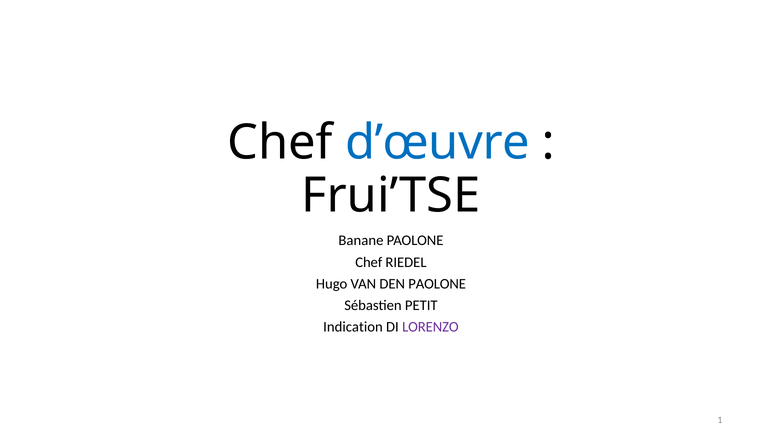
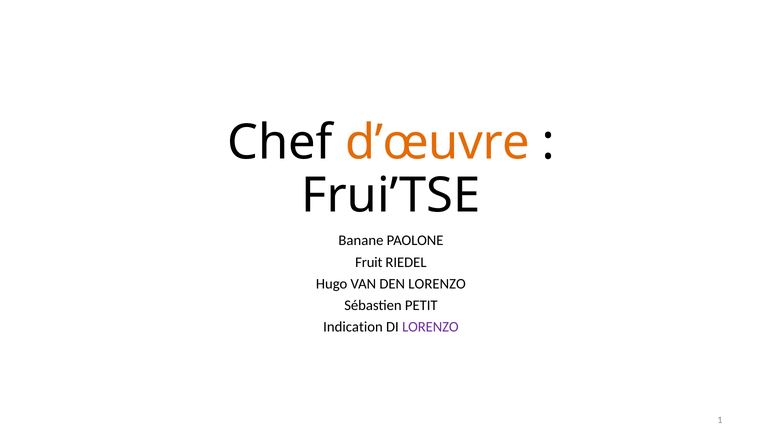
d’œuvre colour: blue -> orange
Chef at (369, 262): Chef -> Fruit
DEN PAOLONE: PAOLONE -> LORENZO
